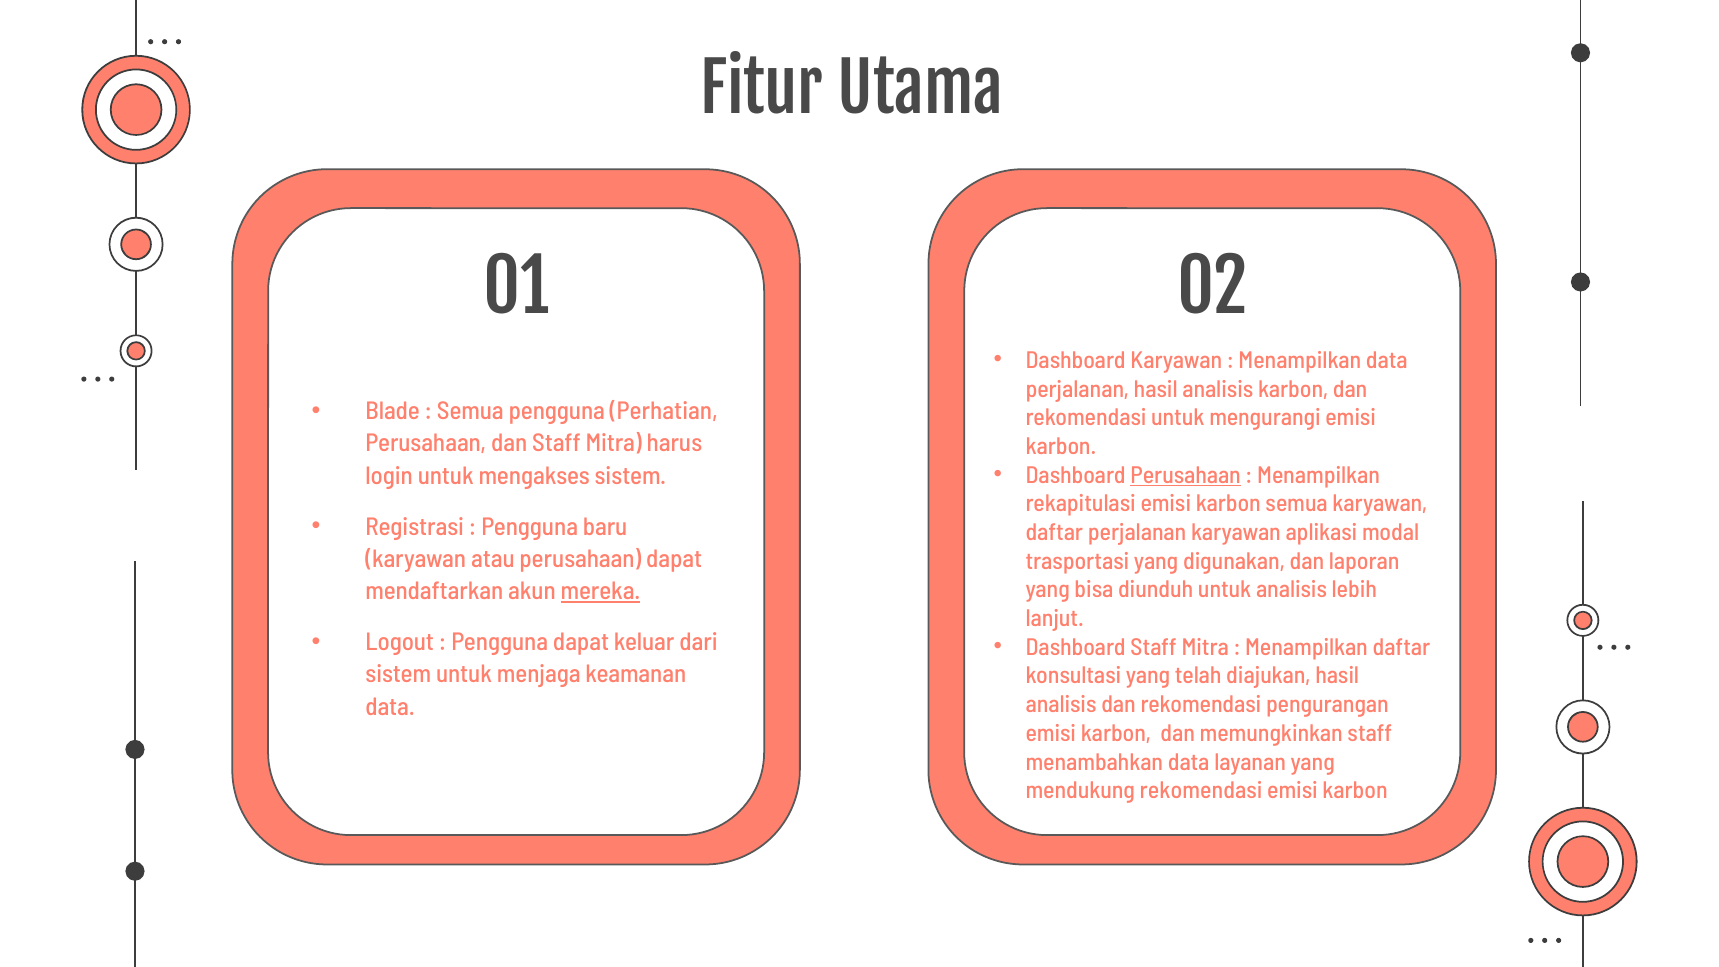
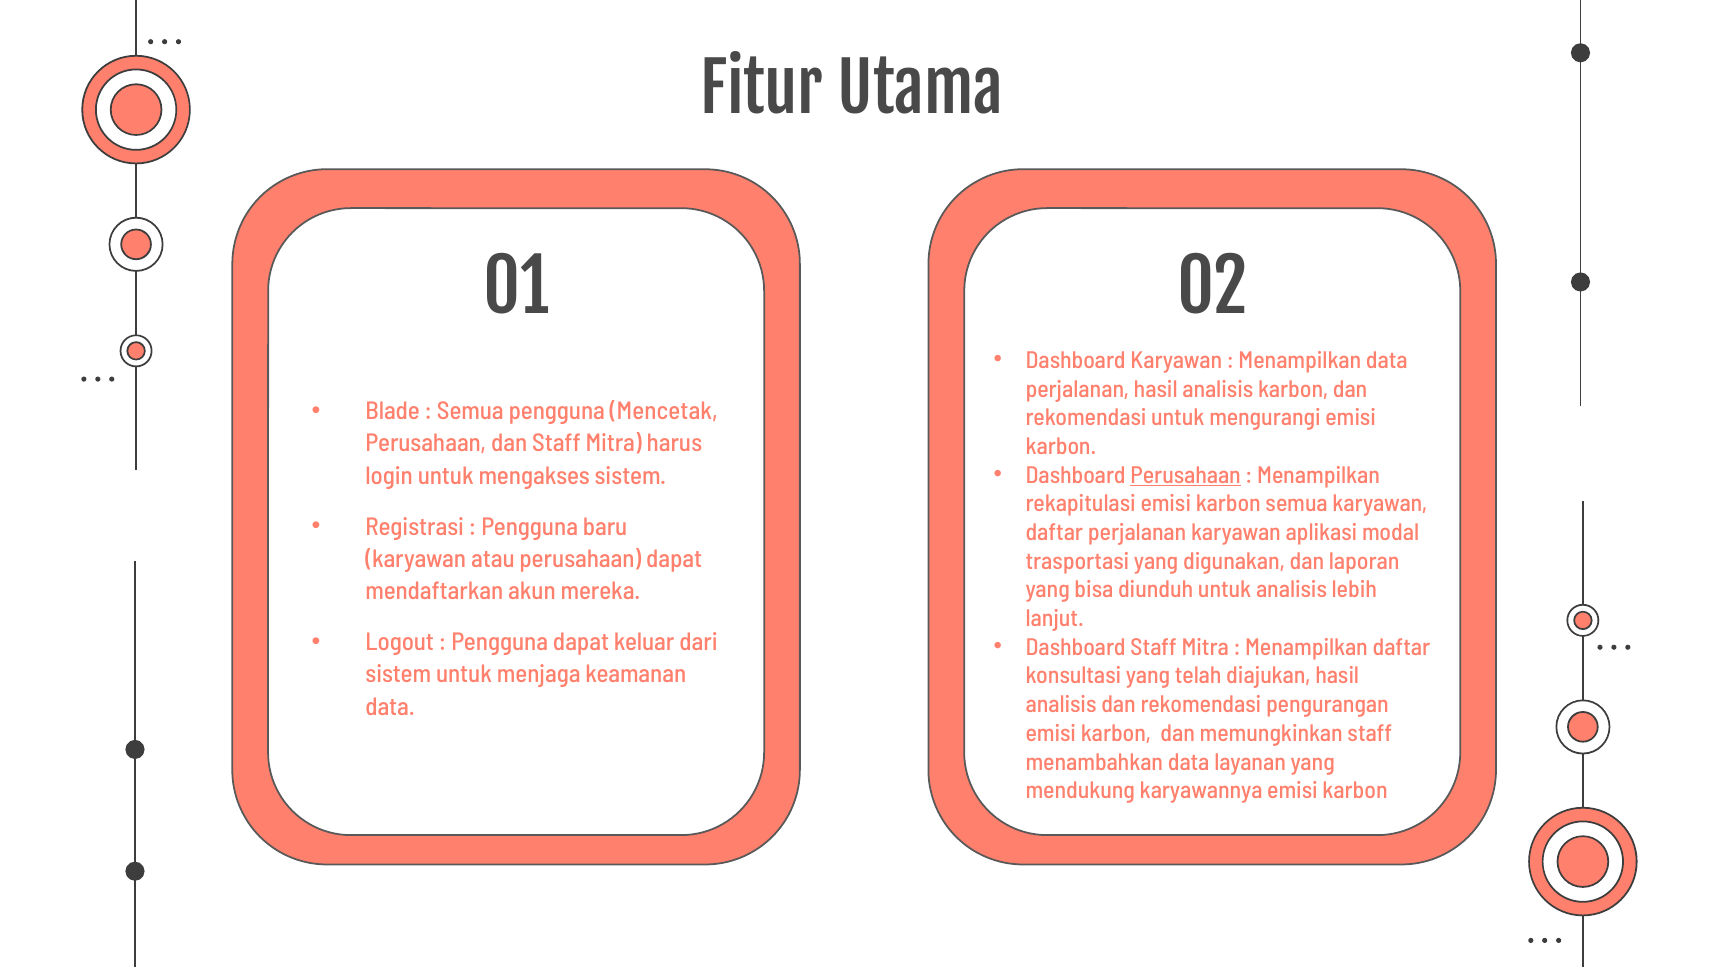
Perhatian: Perhatian -> Mencetak
mereka underline: present -> none
mendukung rekomendasi: rekomendasi -> karyawannya
